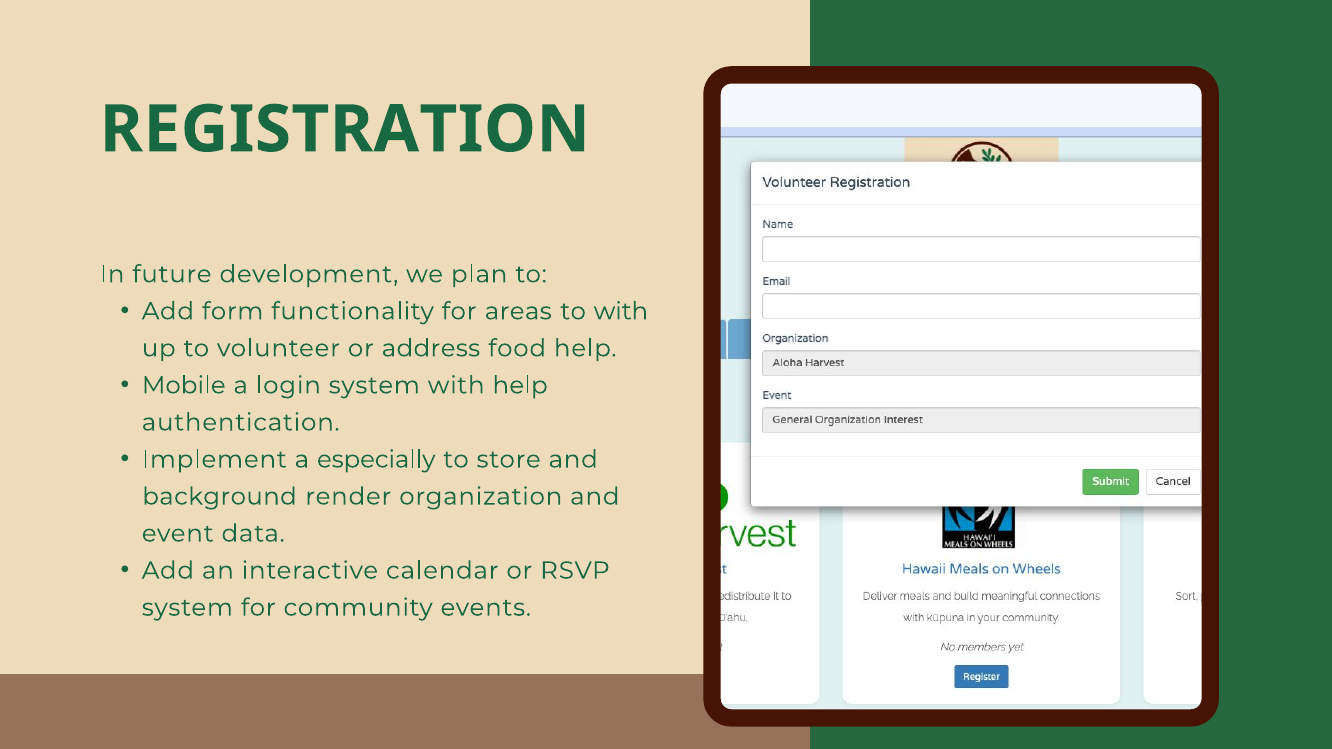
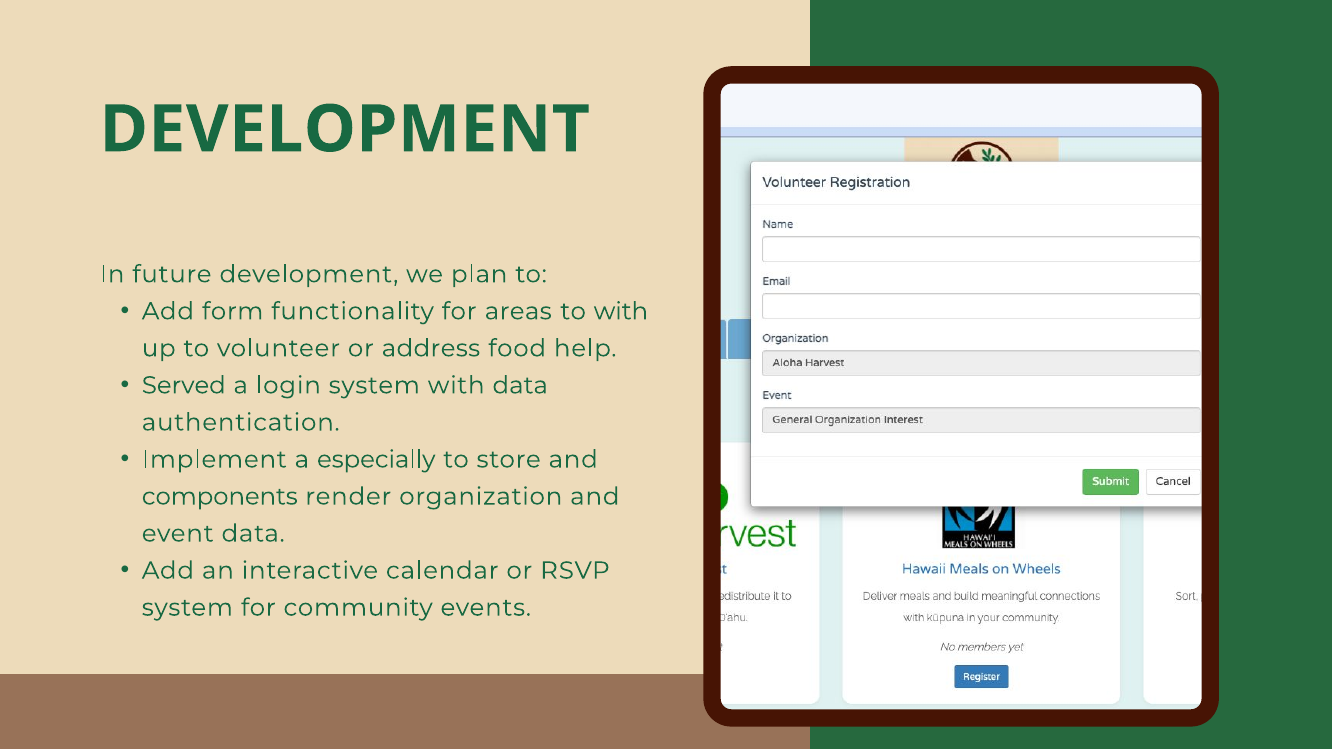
REGISTRATION at (345, 130): REGISTRATION -> DEVELOPMENT
Mobile: Mobile -> Served
with help: help -> data
background: background -> components
